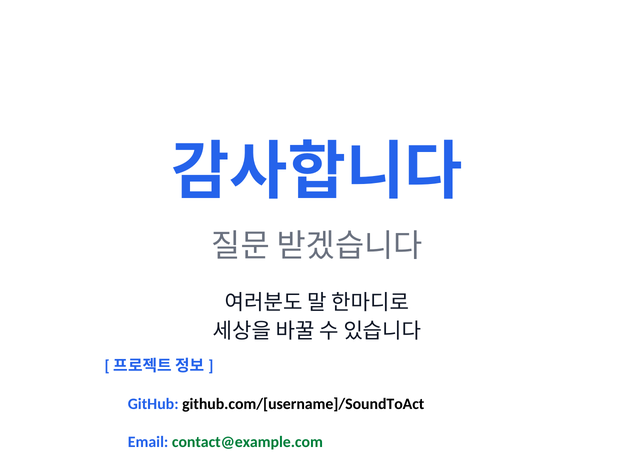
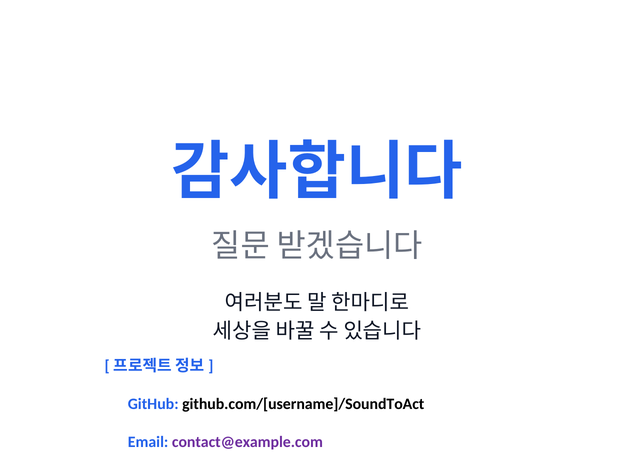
contact@example.com colour: green -> purple
